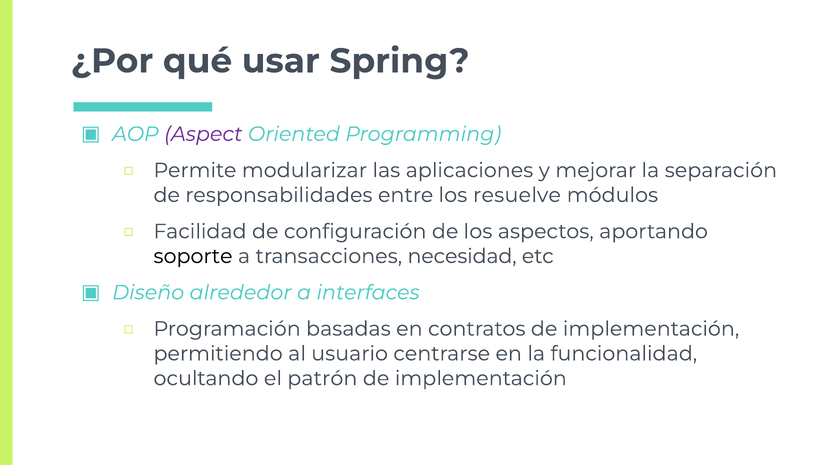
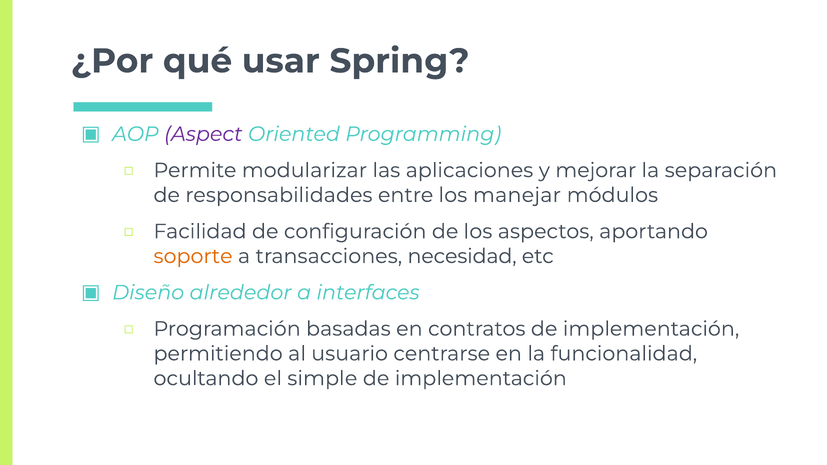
resuelve: resuelve -> manejar
soporte colour: black -> orange
patrón: patrón -> simple
